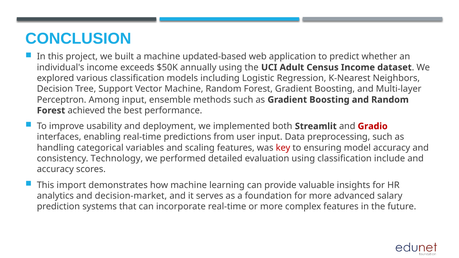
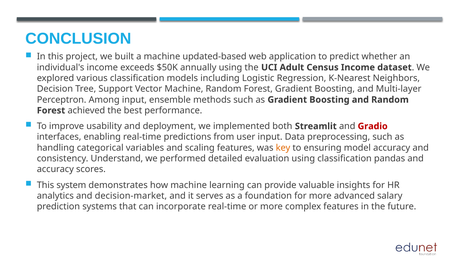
key colour: red -> orange
Technology: Technology -> Understand
include: include -> pandas
import: import -> system
